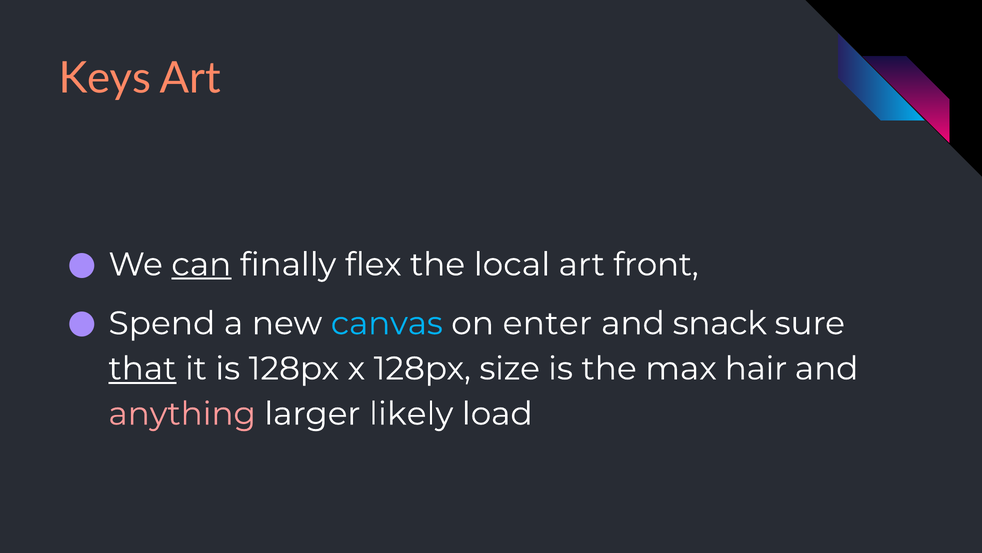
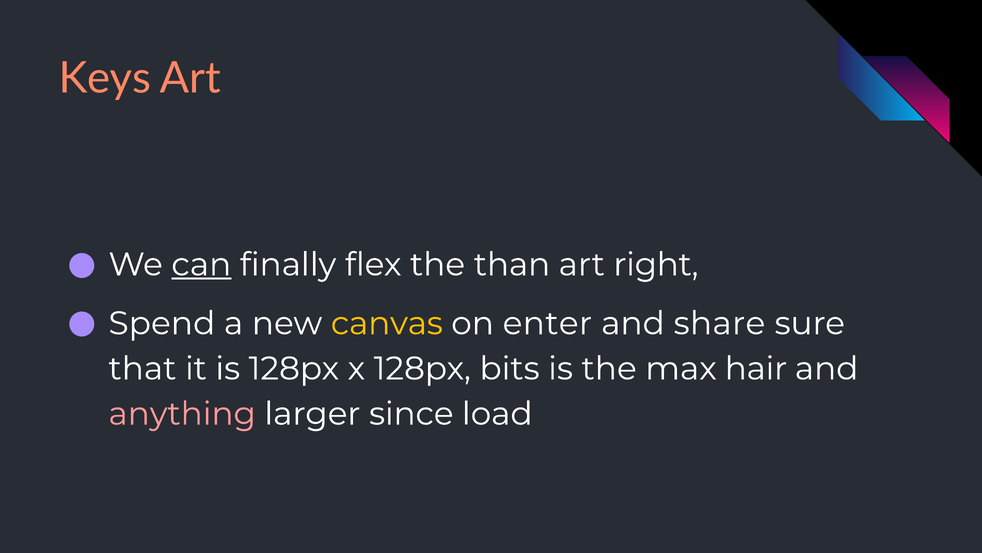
local: local -> than
front: front -> right
canvas colour: light blue -> yellow
snack: snack -> share
that underline: present -> none
size: size -> bits
likely: likely -> since
